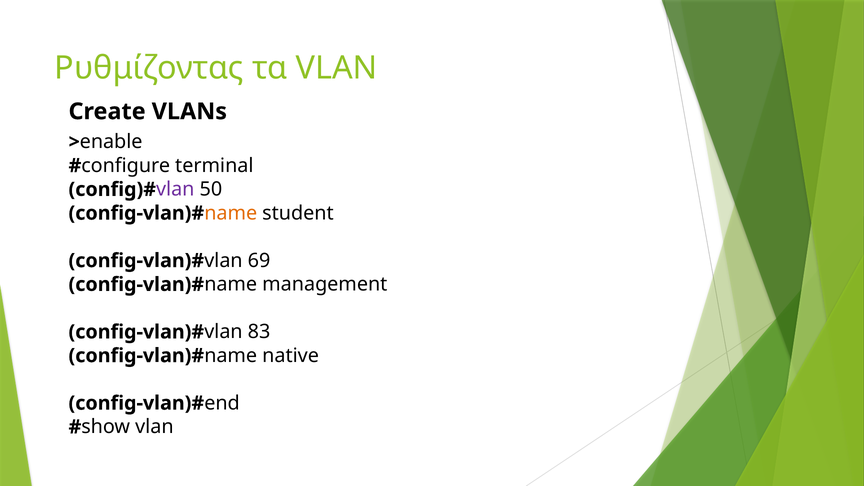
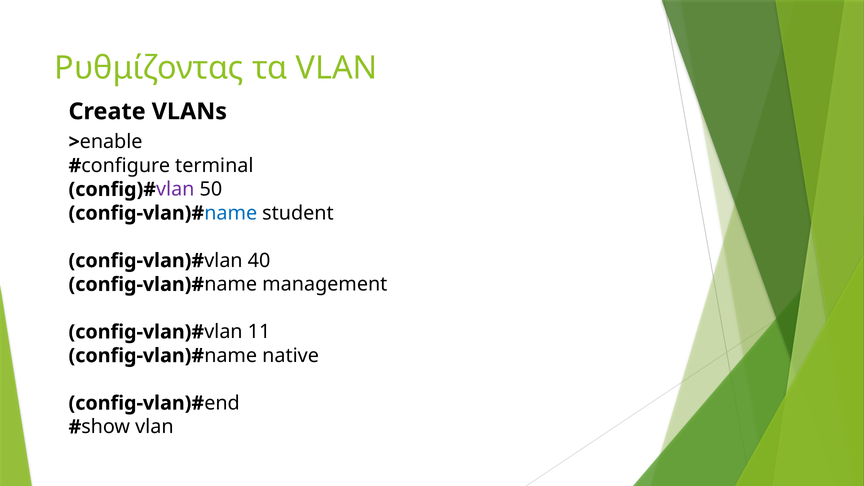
name at (231, 213) colour: orange -> blue
69: 69 -> 40
83: 83 -> 11
